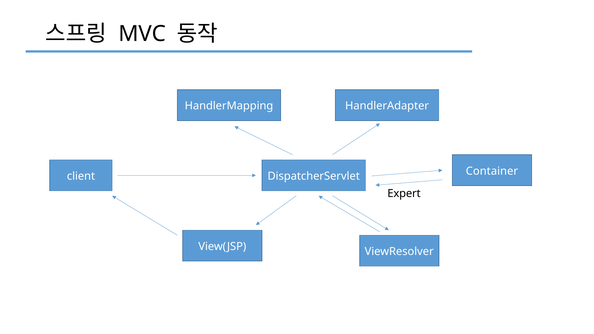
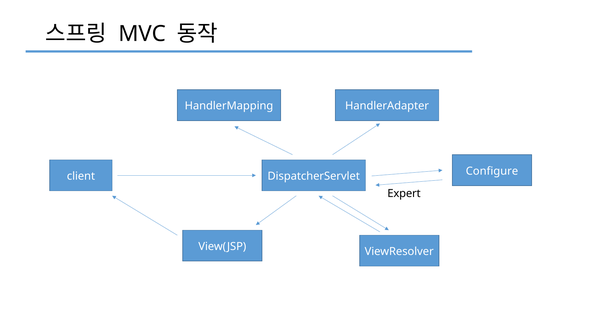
Container: Container -> Configure
